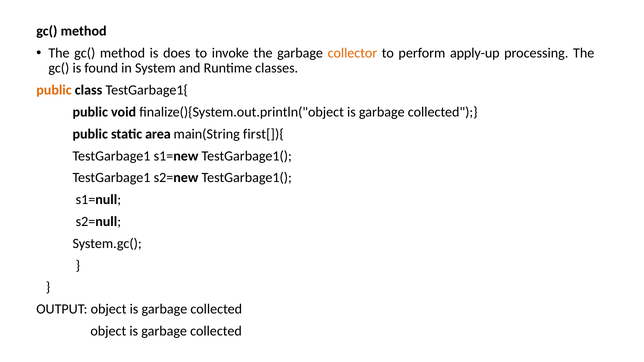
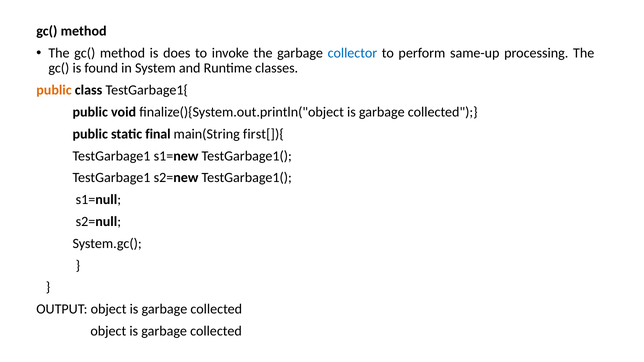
collector colour: orange -> blue
apply-up: apply-up -> same-up
area: area -> final
